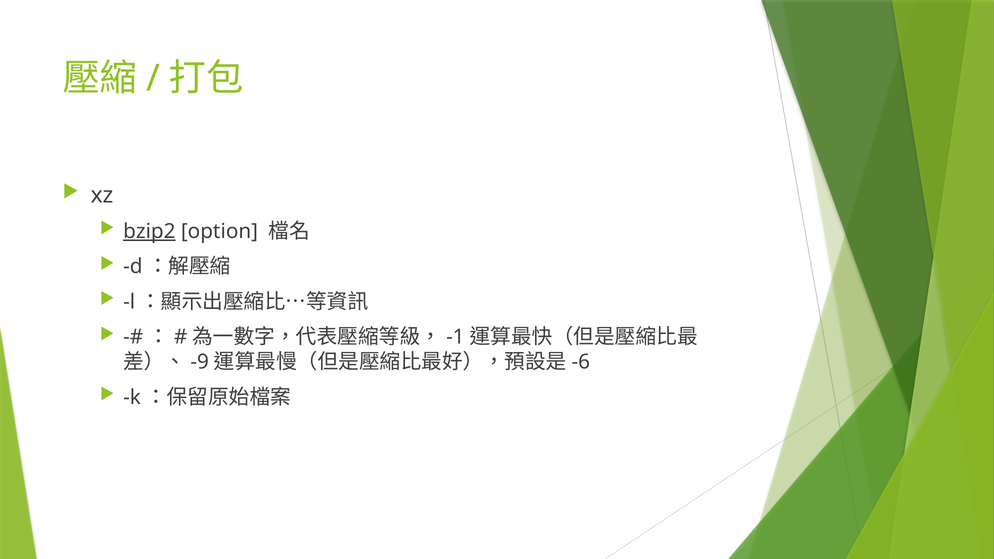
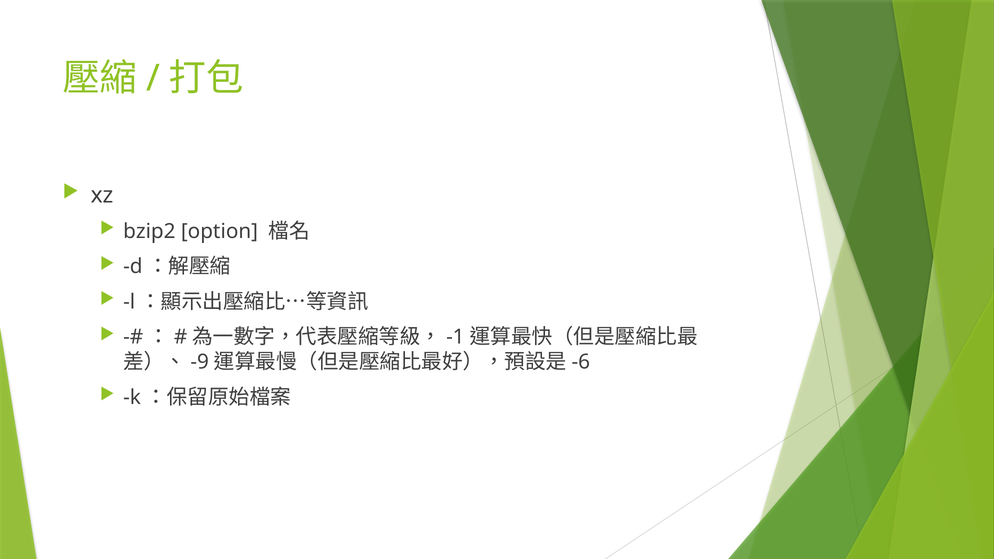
bzip2 underline: present -> none
